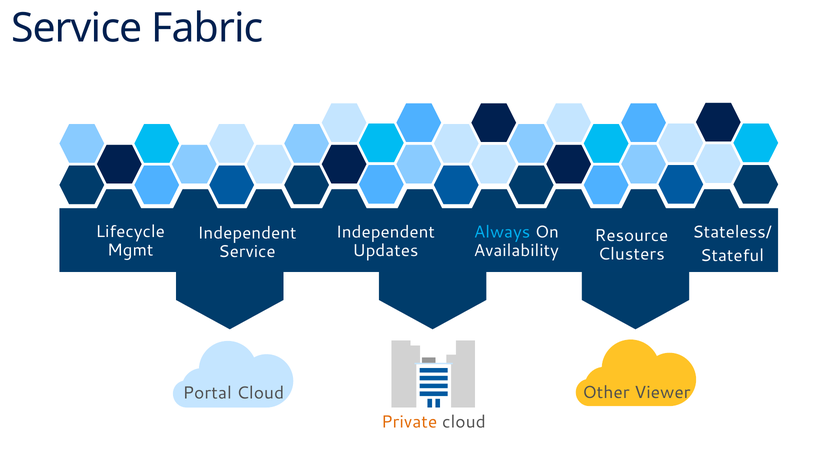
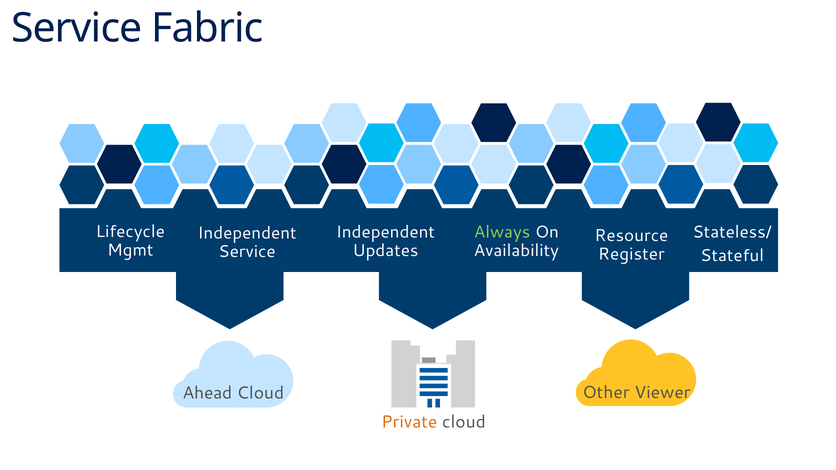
Always colour: light blue -> light green
Clusters: Clusters -> Register
Portal: Portal -> Ahead
